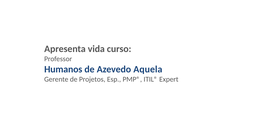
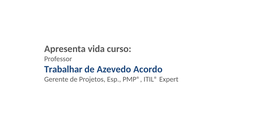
Humanos: Humanos -> Trabalhar
Aquela: Aquela -> Acordo
